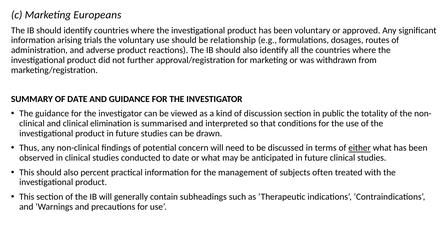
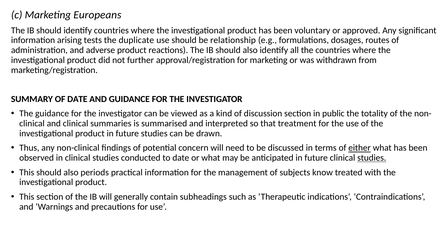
trials: trials -> tests
the voluntary: voluntary -> duplicate
elimination: elimination -> summaries
conditions: conditions -> treatment
studies at (372, 158) underline: none -> present
percent: percent -> periods
often: often -> know
